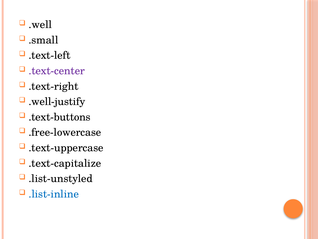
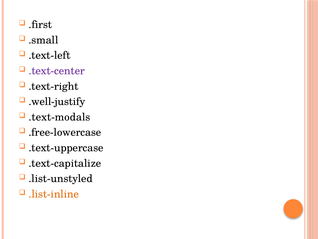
.well: .well -> .first
.text-buttons: .text-buttons -> .text-modals
.list-inline colour: blue -> orange
